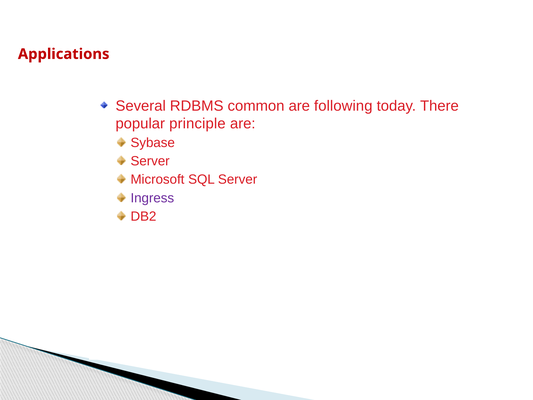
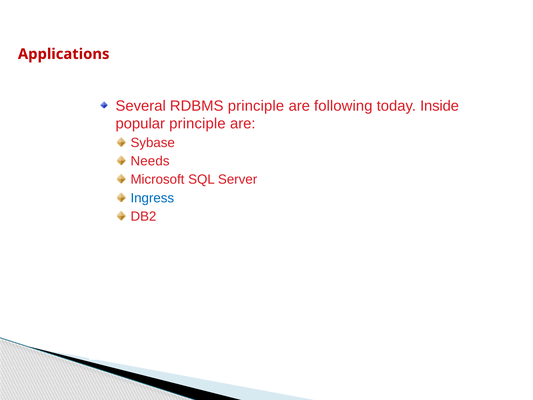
RDBMS common: common -> principle
There: There -> Inside
Server at (150, 161): Server -> Needs
Ingress colour: purple -> blue
